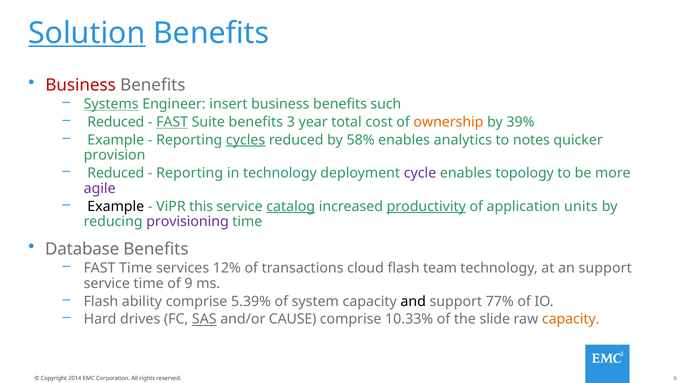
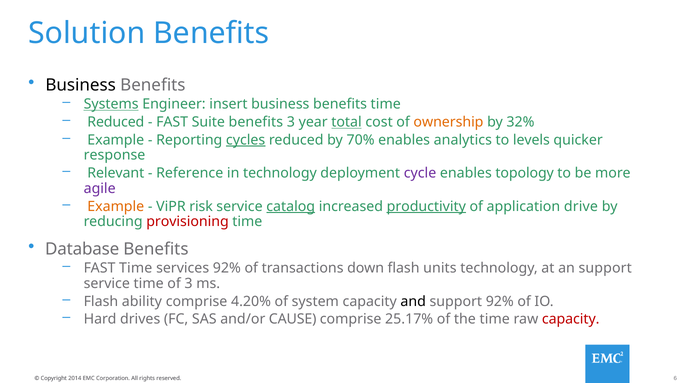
Solution underline: present -> none
Business at (81, 85) colour: red -> black
benefits such: such -> time
FAST at (172, 122) underline: present -> none
total underline: none -> present
39%: 39% -> 32%
58%: 58% -> 70%
notes: notes -> levels
provision: provision -> response
Reduced at (116, 173): Reduced -> Relevant
Reporting at (190, 173): Reporting -> Reference
Example at (116, 206) colour: black -> orange
this: this -> risk
units: units -> drive
provisioning colour: purple -> red
services 12%: 12% -> 92%
cloud: cloud -> down
team: team -> units
of 9: 9 -> 3
5.39%: 5.39% -> 4.20%
support 77%: 77% -> 92%
SAS underline: present -> none
10.33%: 10.33% -> 25.17%
the slide: slide -> time
capacity at (571, 319) colour: orange -> red
